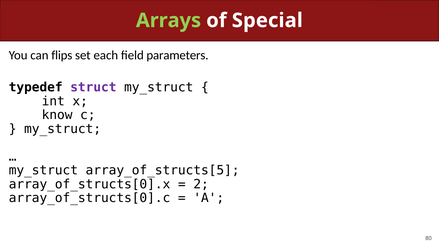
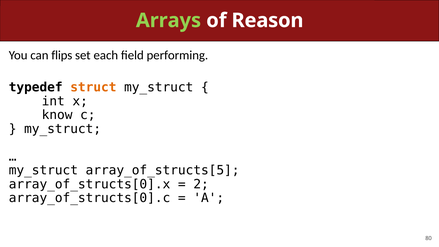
Special: Special -> Reason
parameters: parameters -> performing
struct colour: purple -> orange
